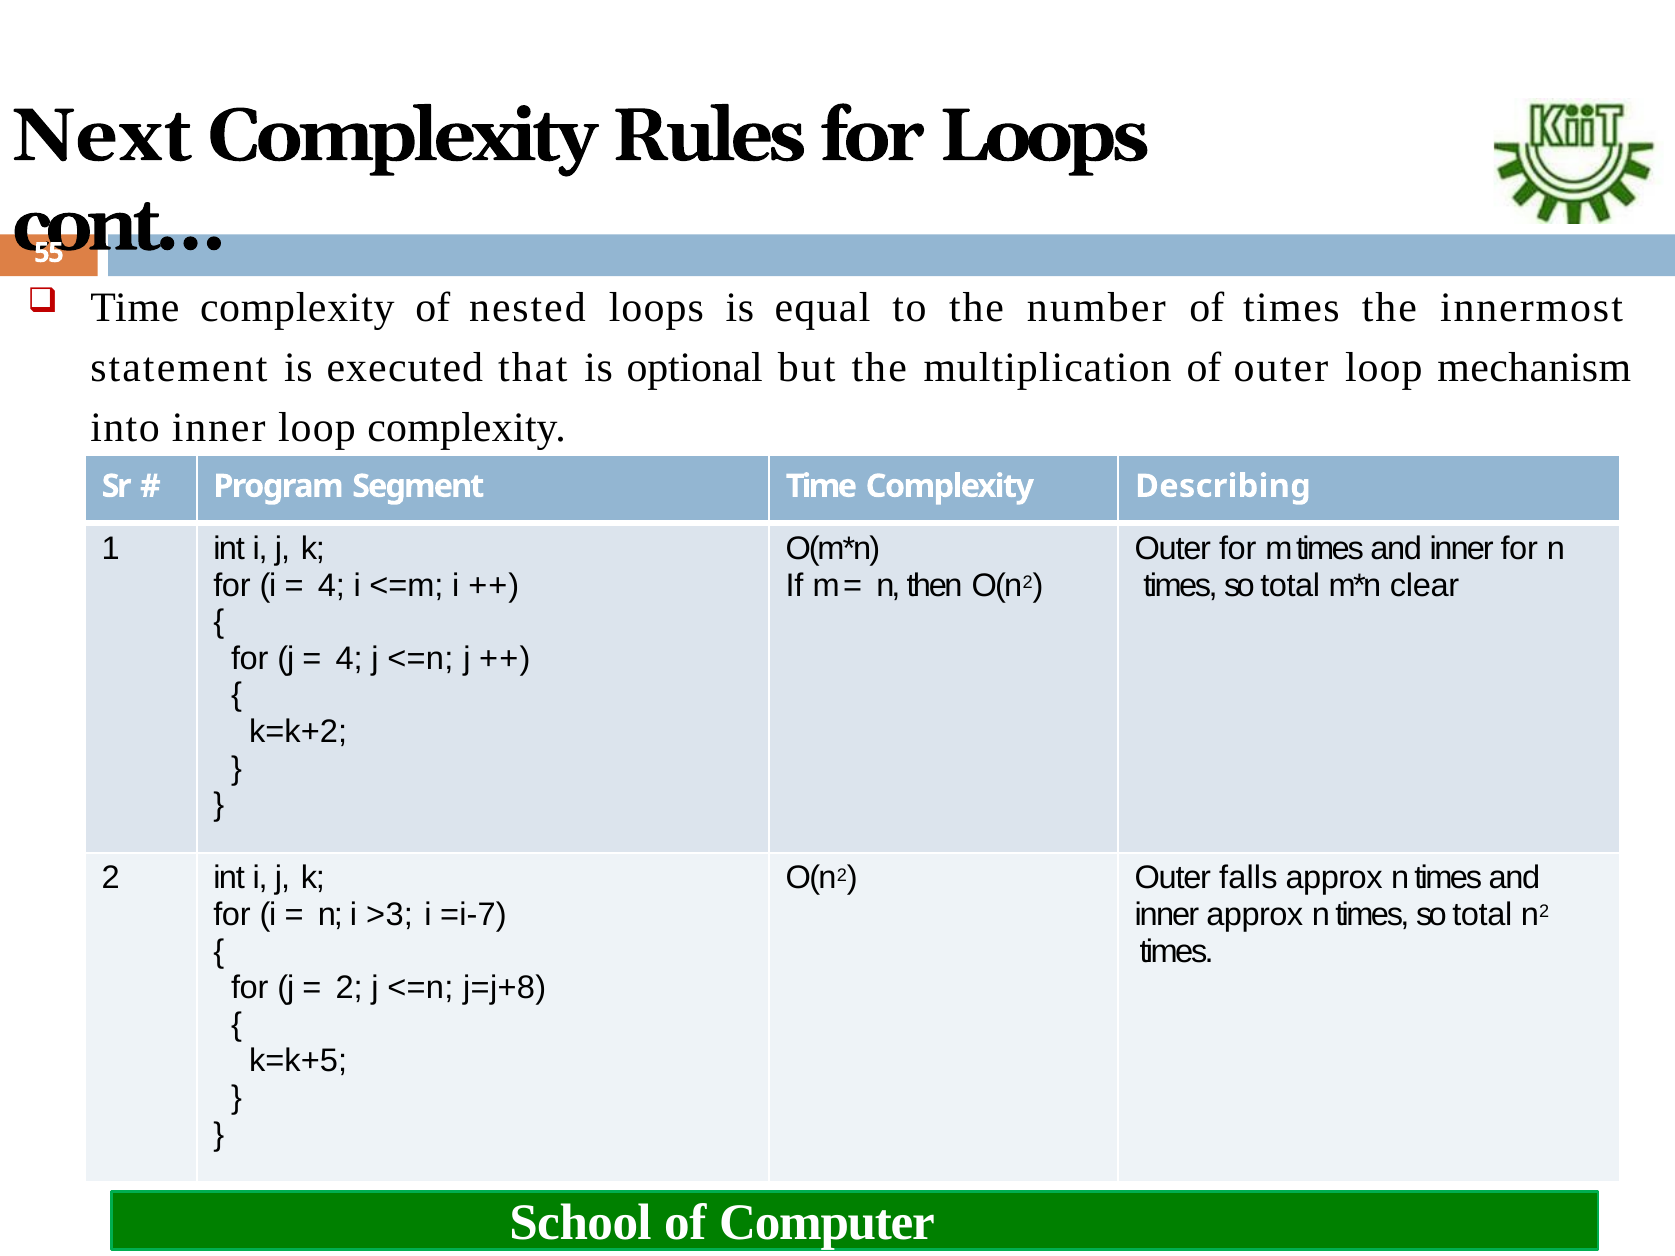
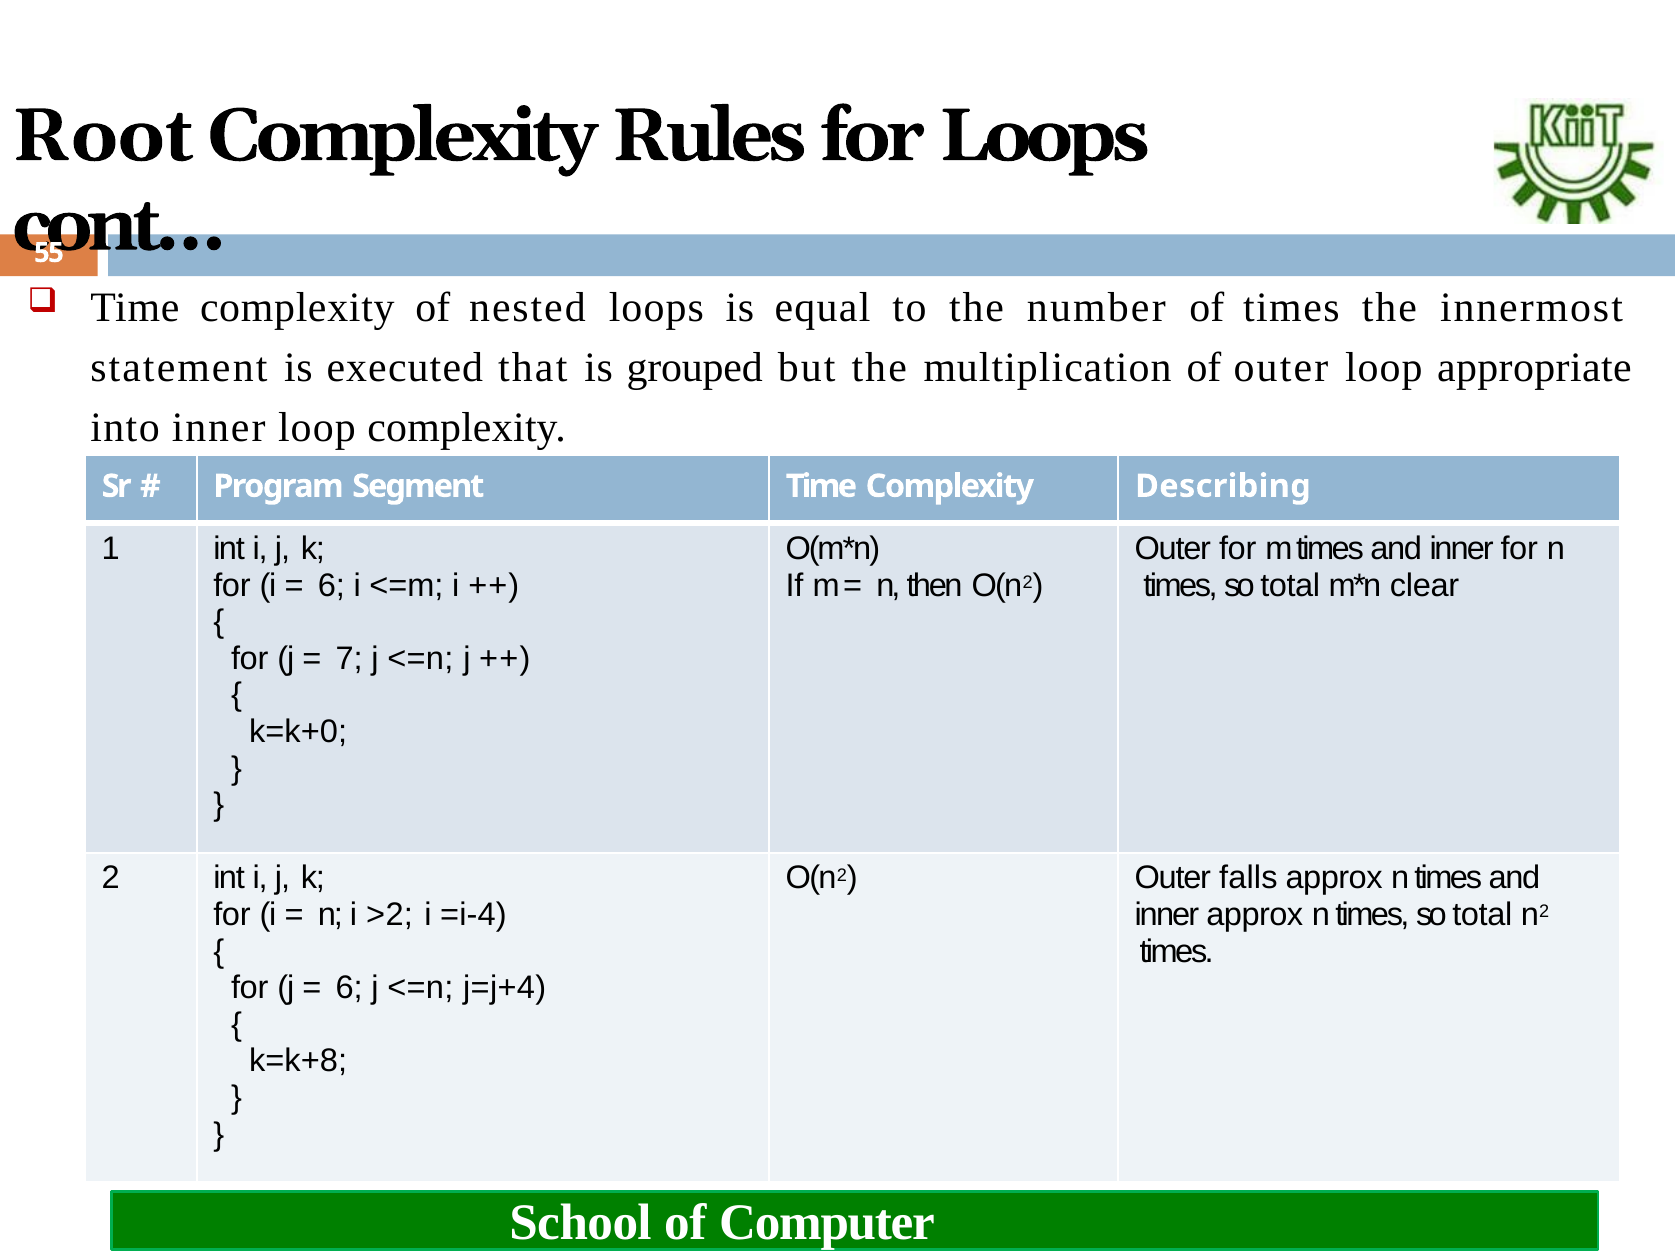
Next: Next -> Root
optional: optional -> grouped
mechanism: mechanism -> appropriate
4 at (331, 586): 4 -> 6
4 at (349, 659): 4 -> 7
k=k+2: k=k+2 -> k=k+0
>3: >3 -> >2
=i-7: =i-7 -> =i-4
2 at (349, 988): 2 -> 6
j=j+8: j=j+8 -> j=j+4
k=k+5: k=k+5 -> k=k+8
